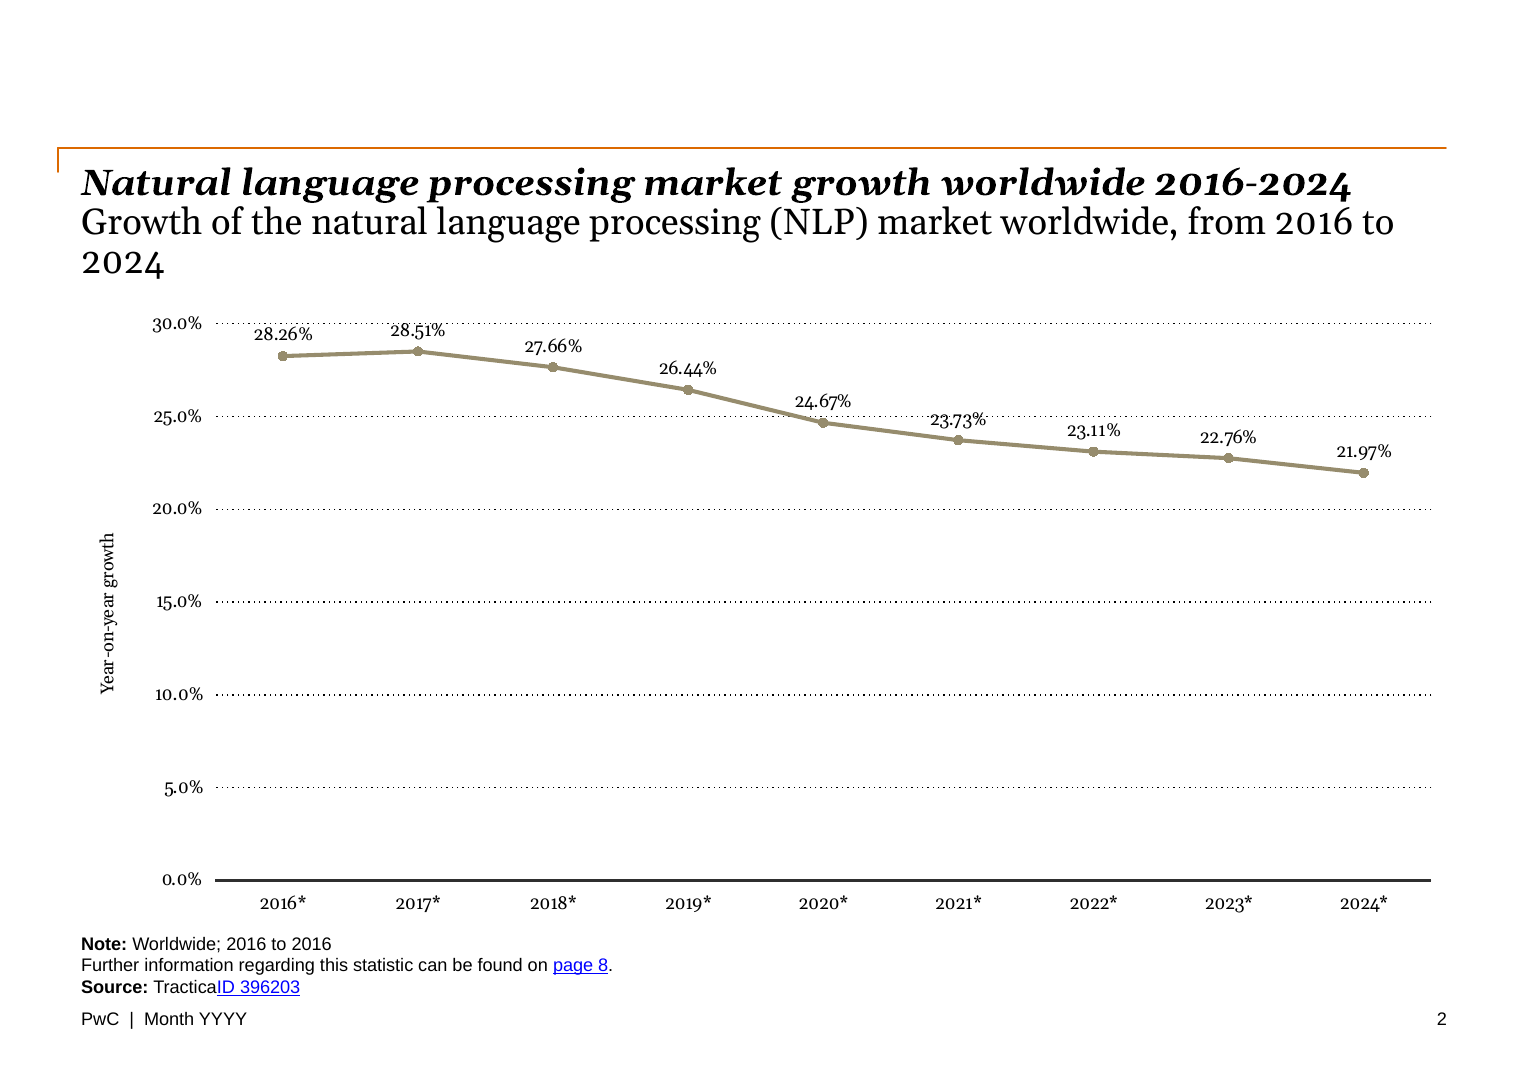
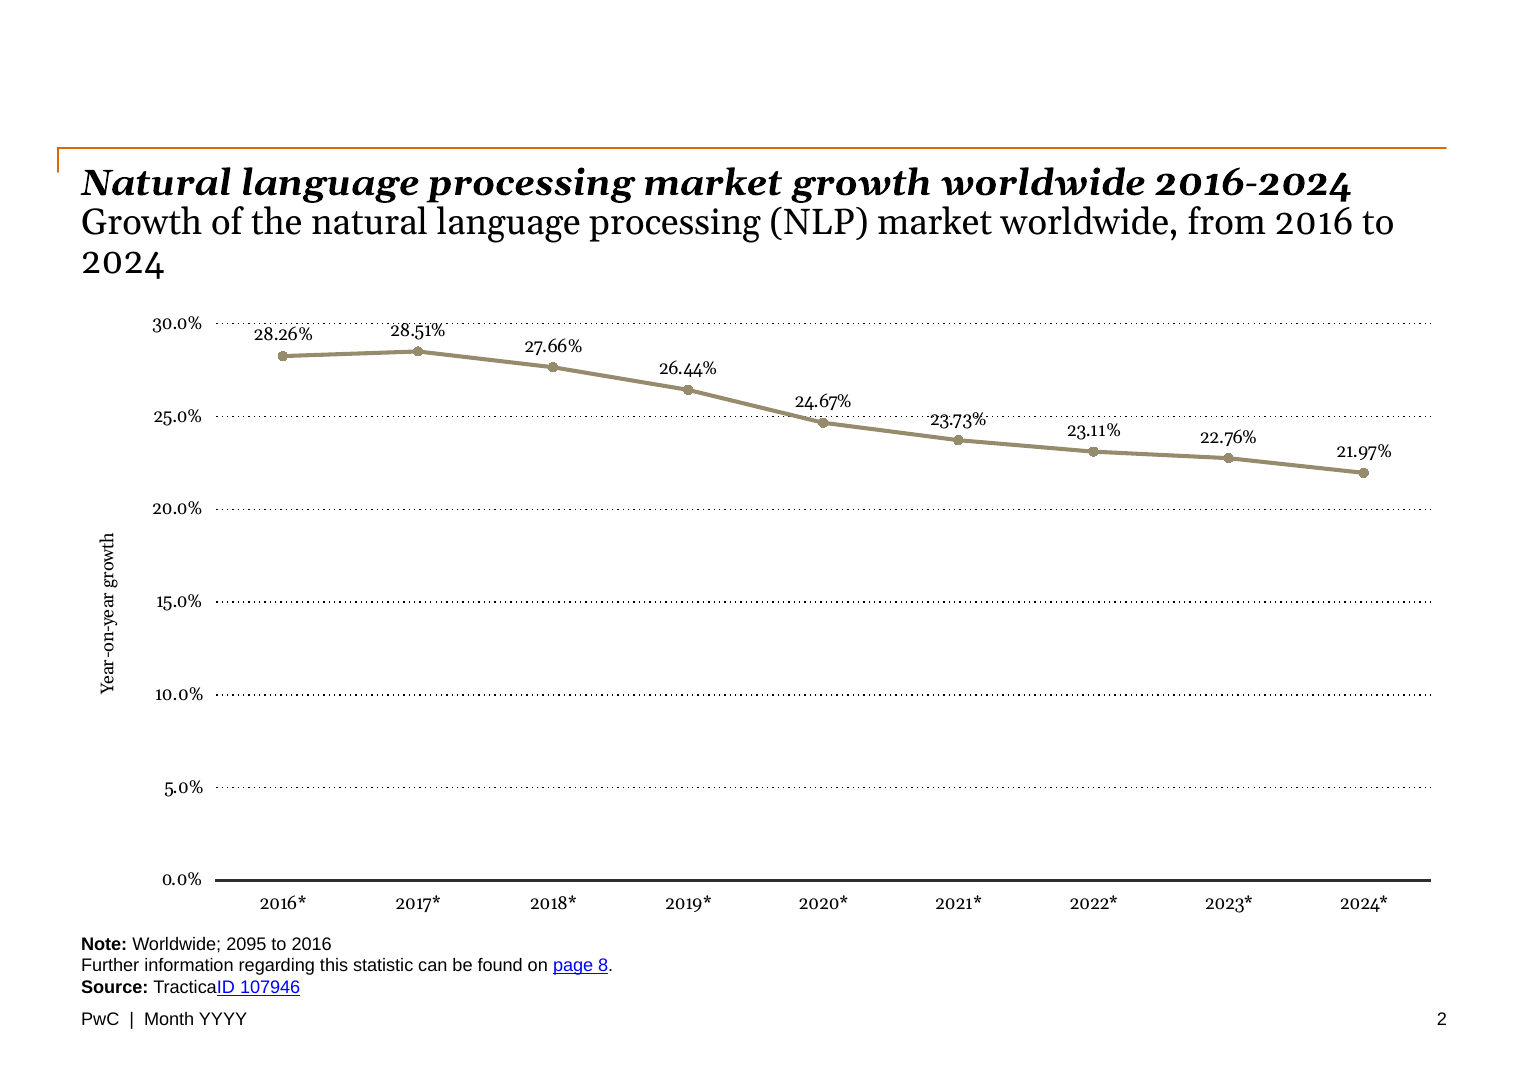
Worldwide 2016: 2016 -> 2095
396203: 396203 -> 107946
